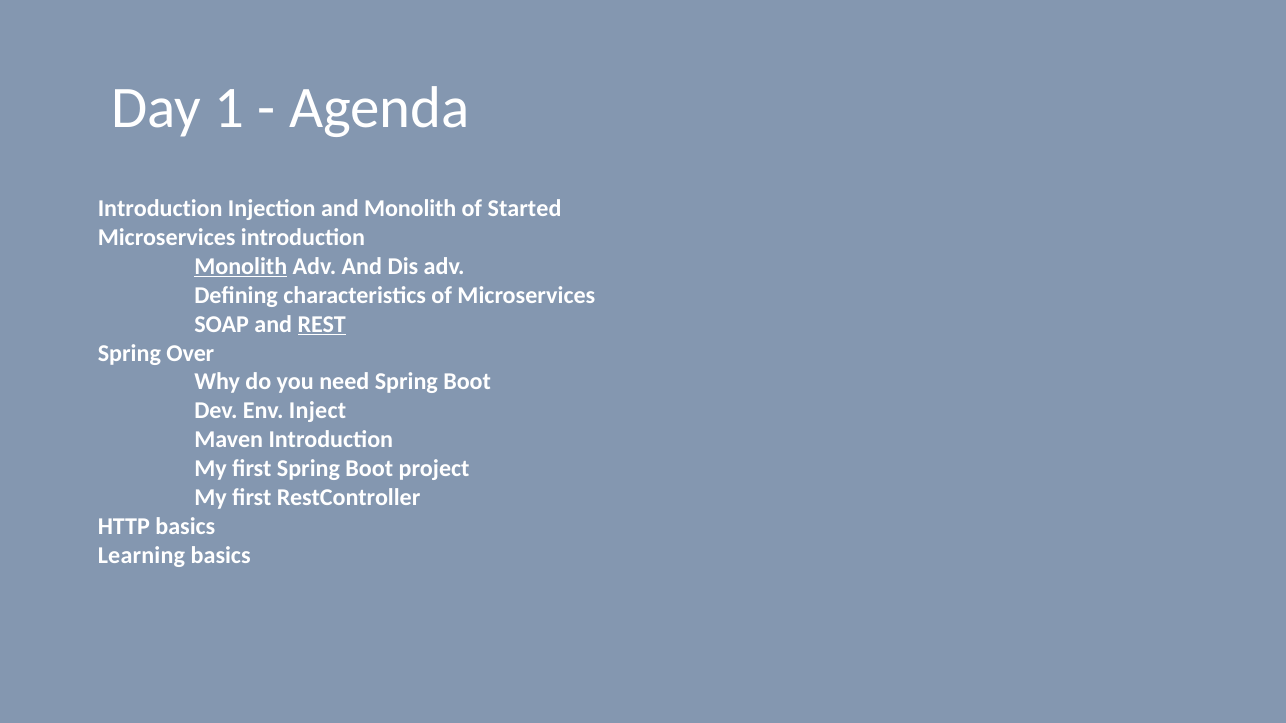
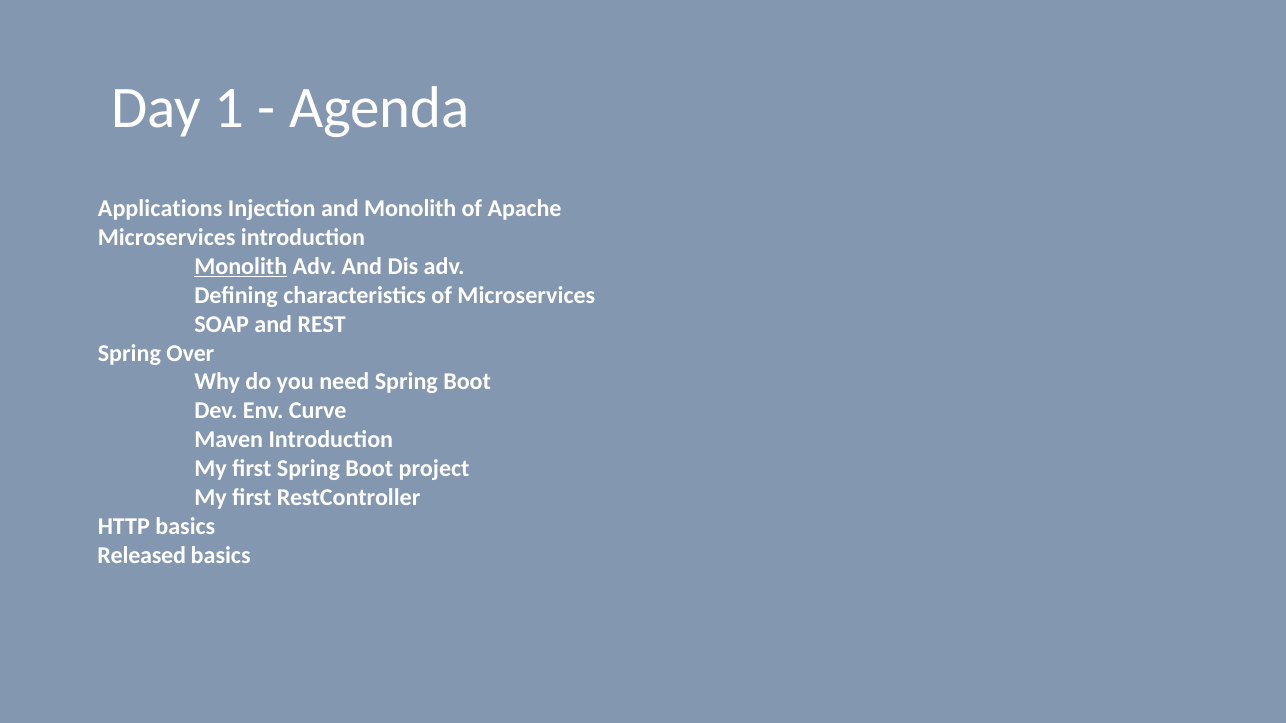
Introduction at (160, 209): Introduction -> Applications
Started: Started -> Apache
REST underline: present -> none
Inject: Inject -> Curve
Learning: Learning -> Released
